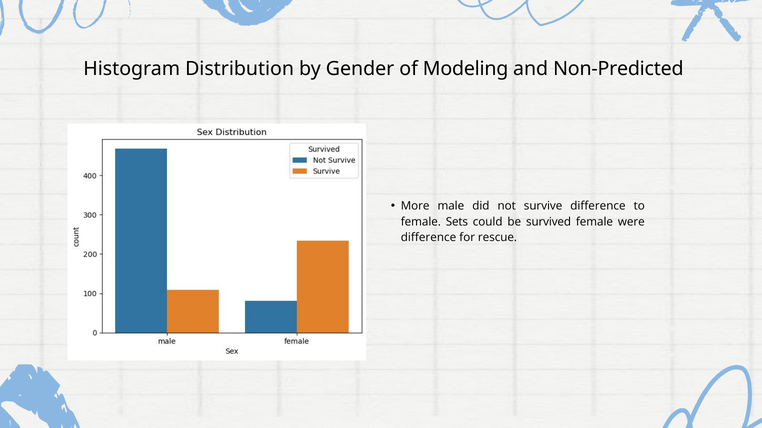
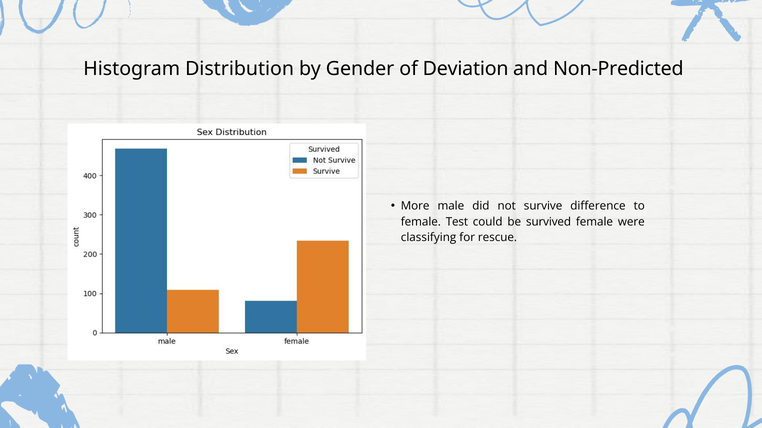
Modeling: Modeling -> Deviation
Sets: Sets -> Test
difference at (429, 238): difference -> classifying
